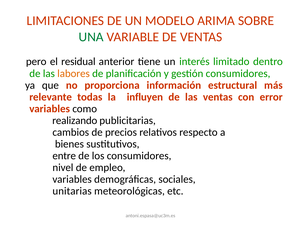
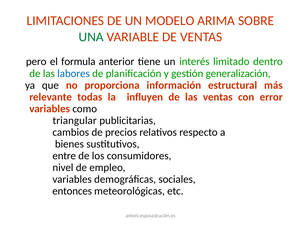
residual: residual -> formula
labores colour: orange -> blue
gestión consumidores: consumidores -> generalización
realizando: realizando -> triangular
unitarias: unitarias -> entonces
